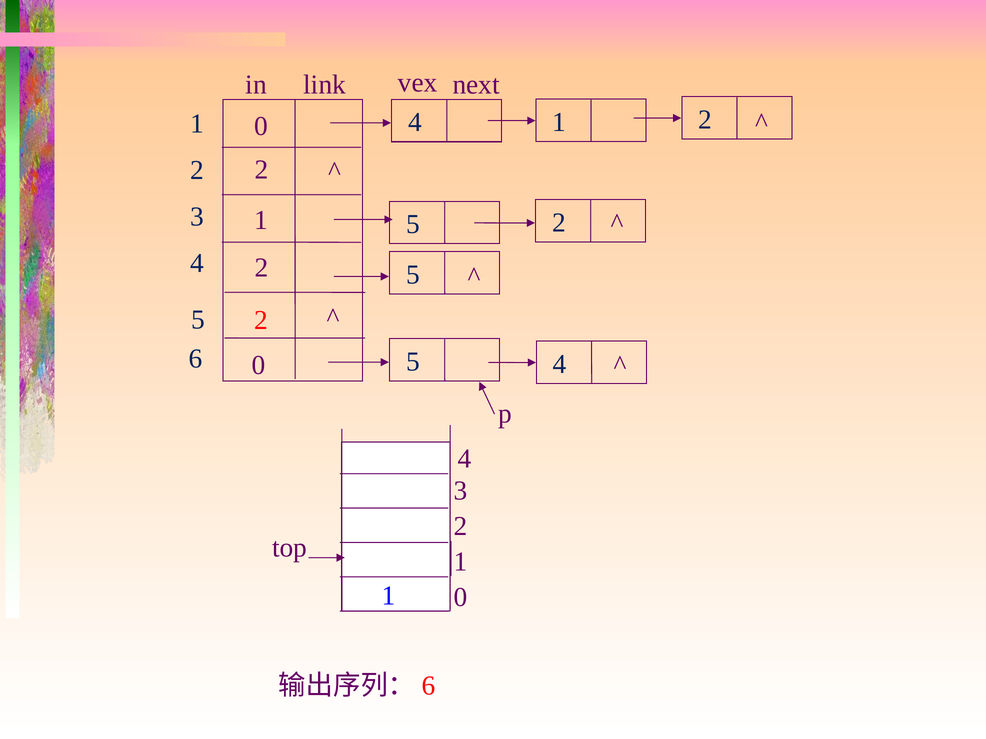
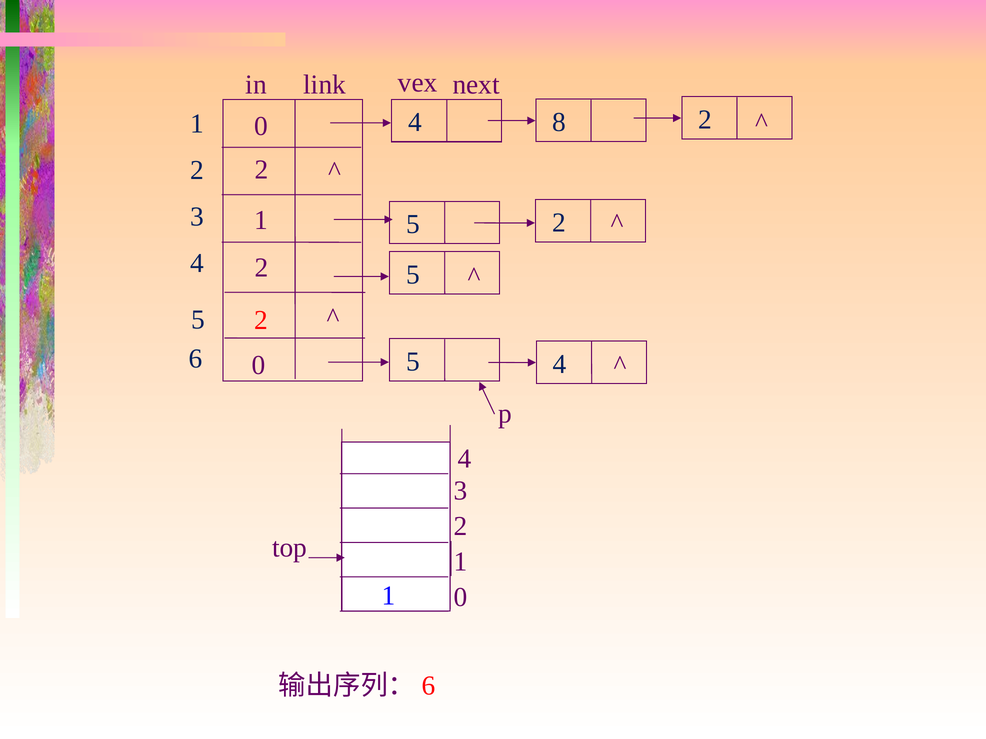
1 at (559, 122): 1 -> 8
